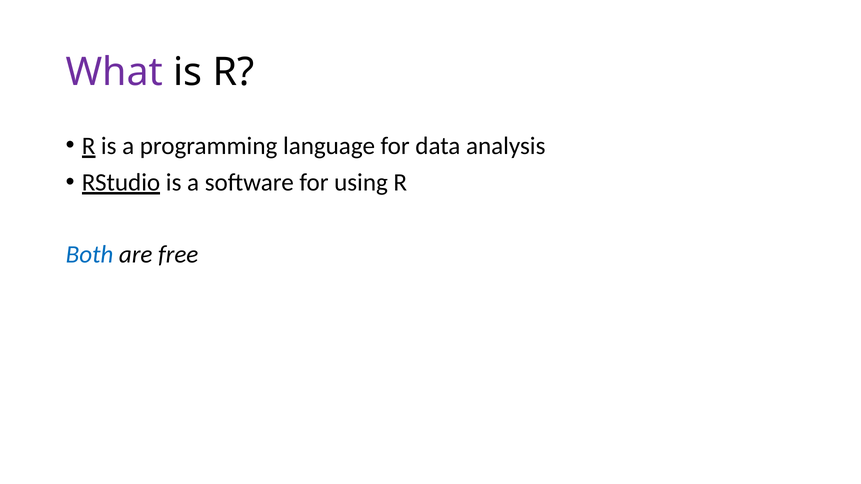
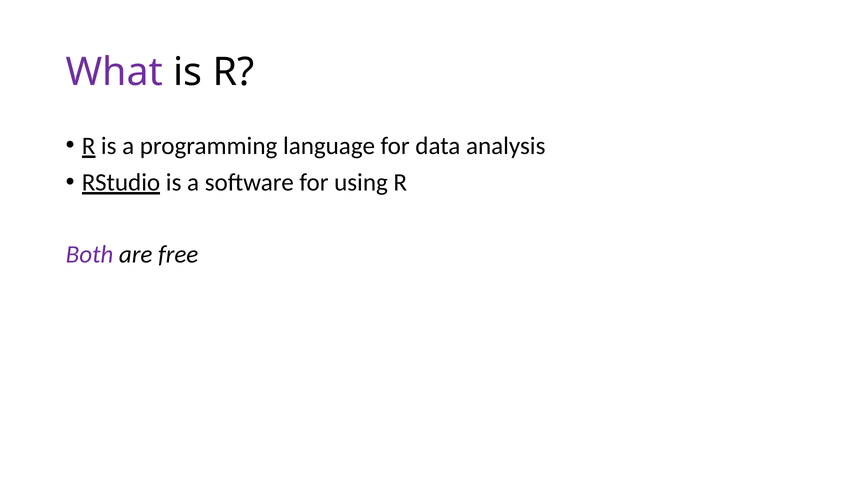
Both colour: blue -> purple
